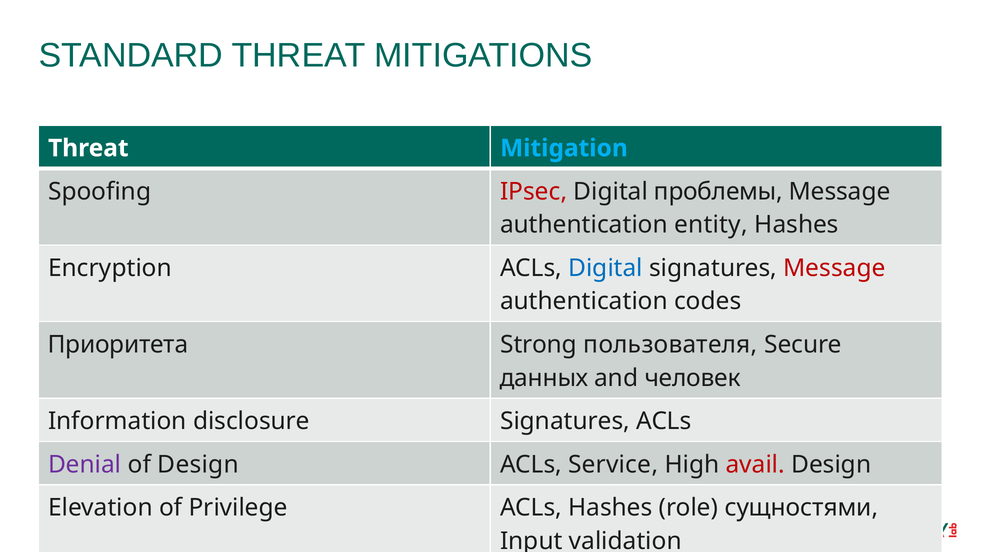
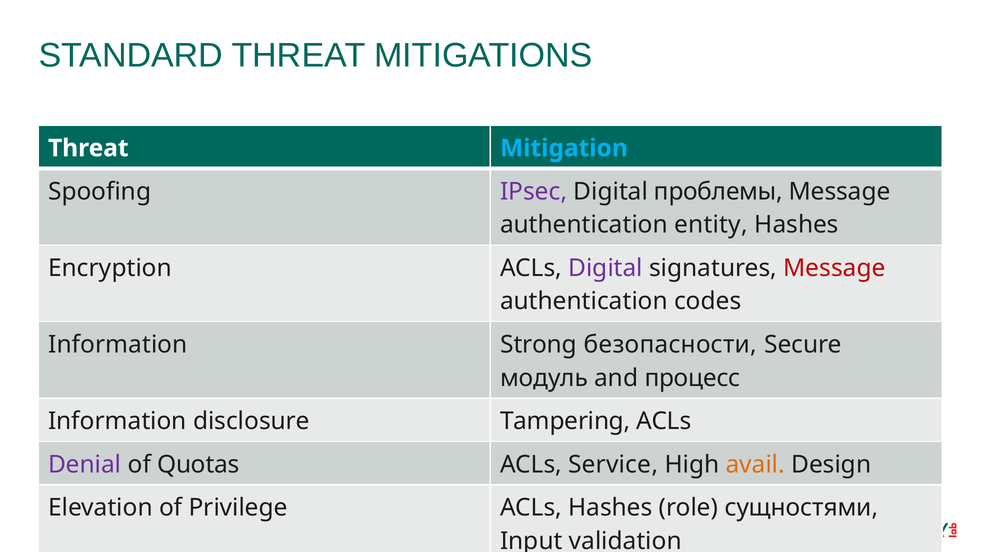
IPsec colour: red -> purple
Digital at (605, 268) colour: blue -> purple
Приоритета at (118, 345): Приоритета -> Information
пользователя: пользователя -> безопасности
данных: данных -> модуль
человек: человек -> процесс
disclosure Signatures: Signatures -> Tampering
of Design: Design -> Quotas
avail colour: red -> orange
